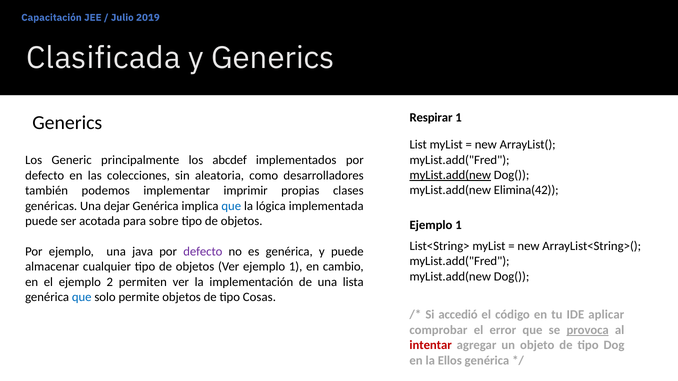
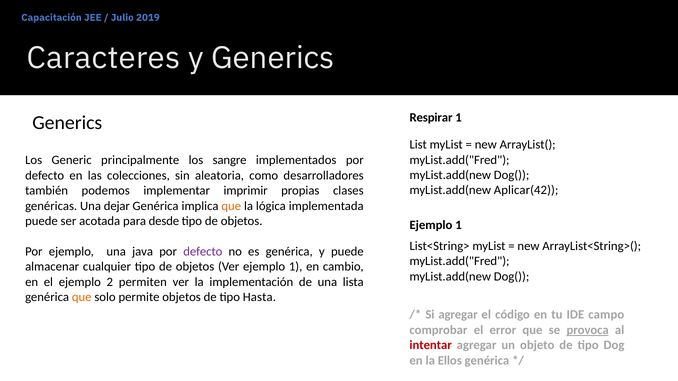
Clasificada: Clasificada -> Caracteres
abcdef: abcdef -> sangre
myList.add(new at (450, 175) underline: present -> none
Elimina(42: Elimina(42 -> Aplicar(42
que at (231, 206) colour: blue -> orange
sobre: sobre -> desde
que at (82, 298) colour: blue -> orange
Cosas: Cosas -> Hasta
Si accedió: accedió -> agregar
aplicar: aplicar -> campo
